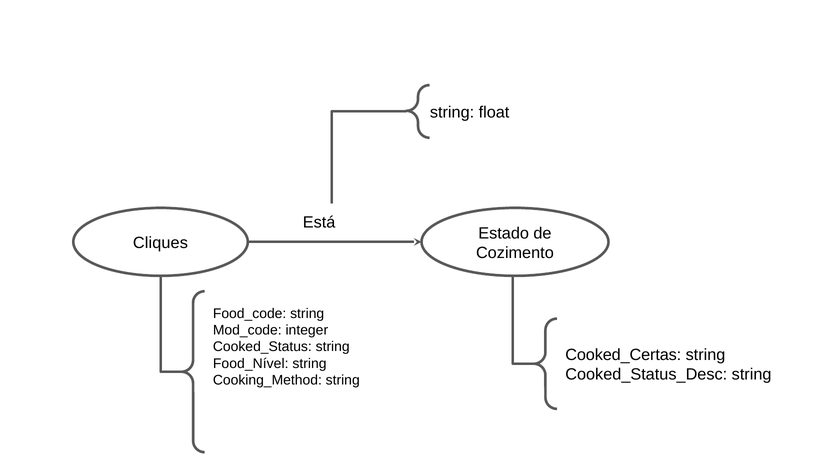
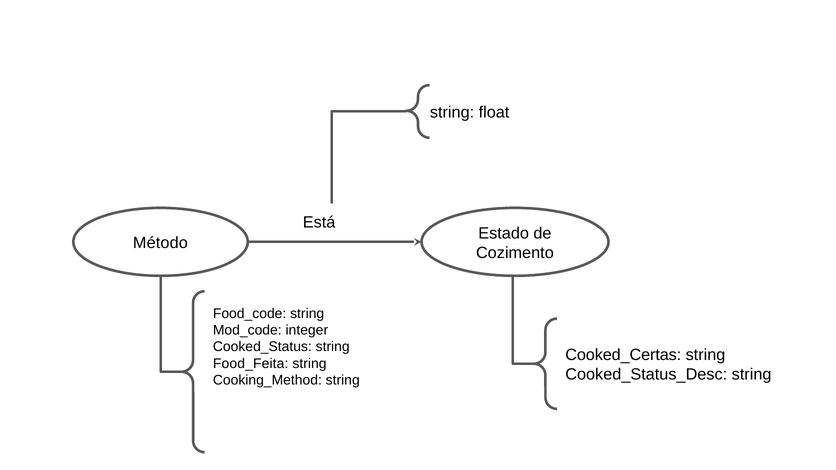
Cliques: Cliques -> Método
Food_Nível: Food_Nível -> Food_Feita
